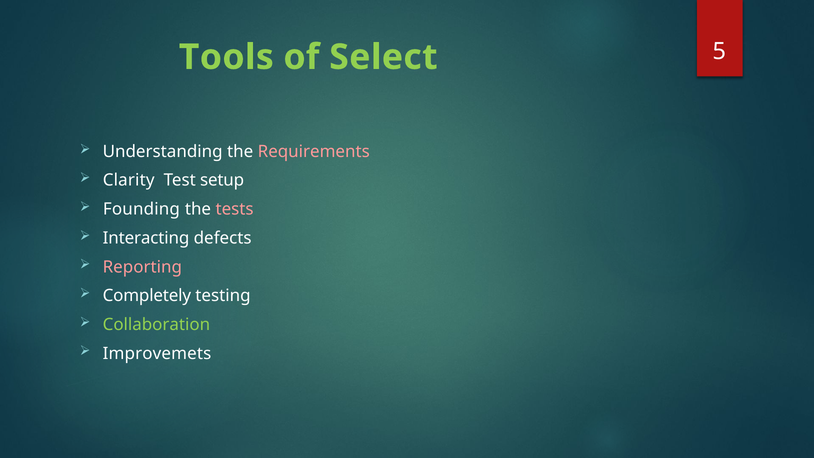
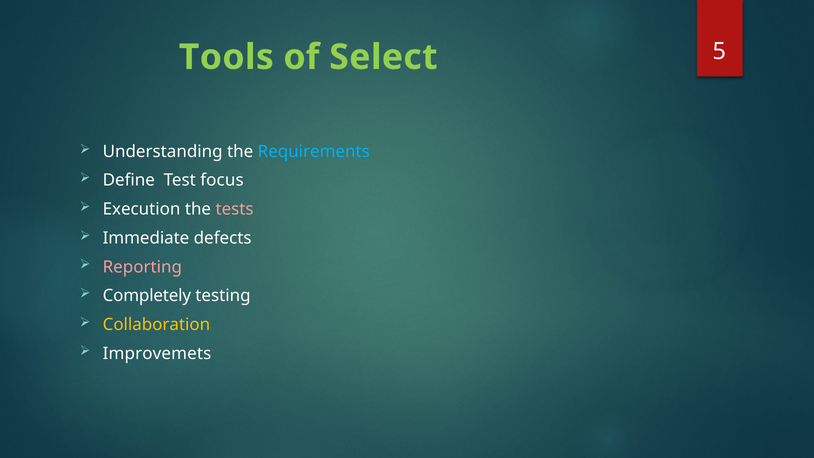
Requirements colour: pink -> light blue
Clarity: Clarity -> Define
setup: setup -> focus
Founding: Founding -> Execution
Interacting: Interacting -> Immediate
Collaboration colour: light green -> yellow
